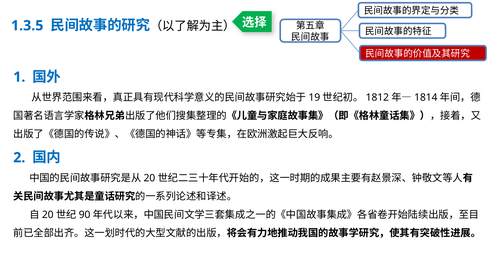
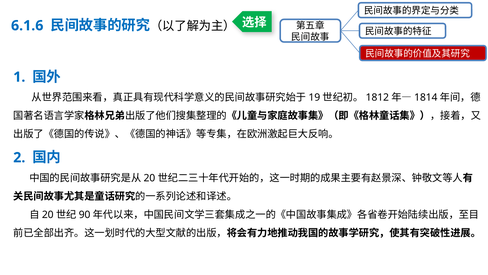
1.3.5: 1.3.5 -> 6.1.6
